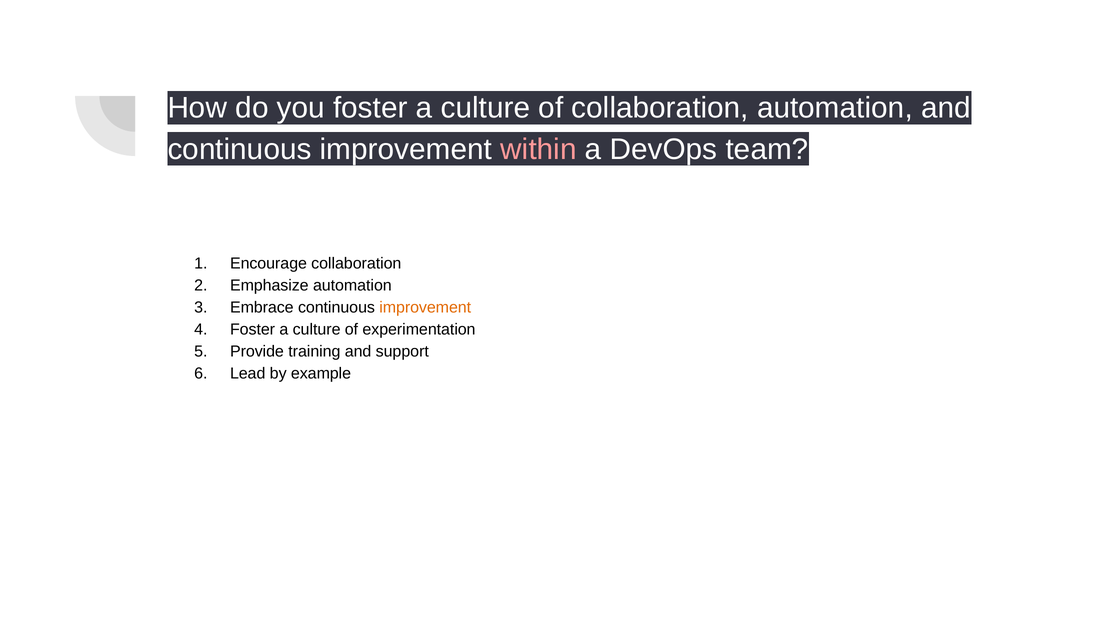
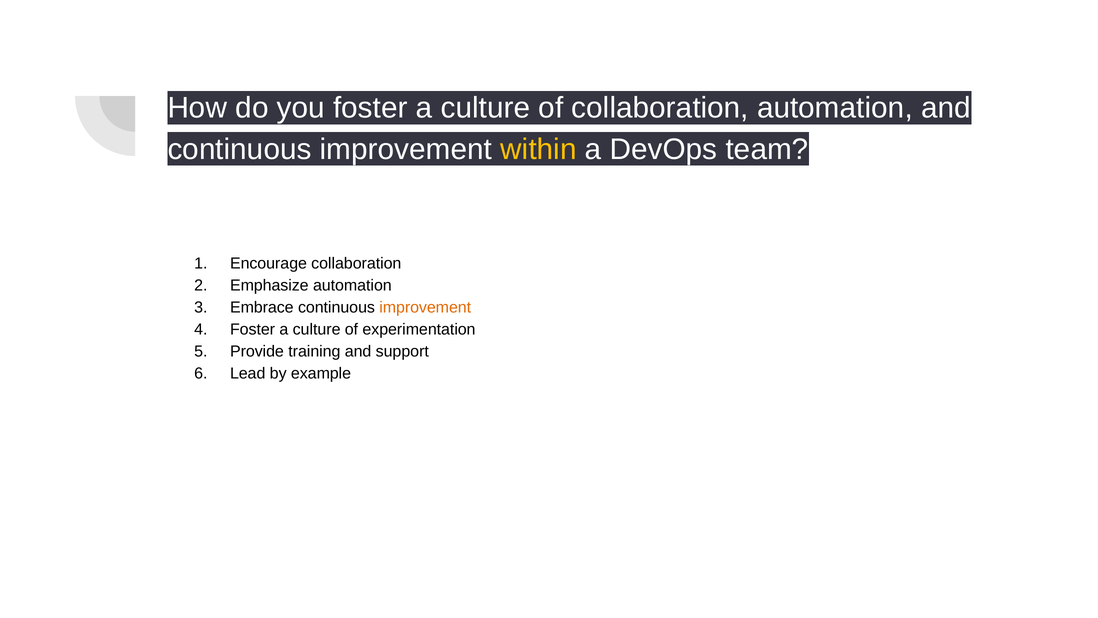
within colour: pink -> yellow
